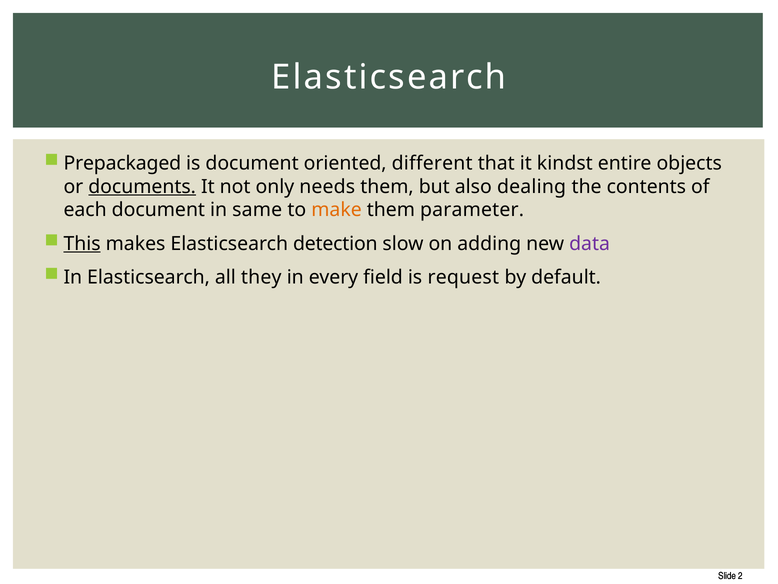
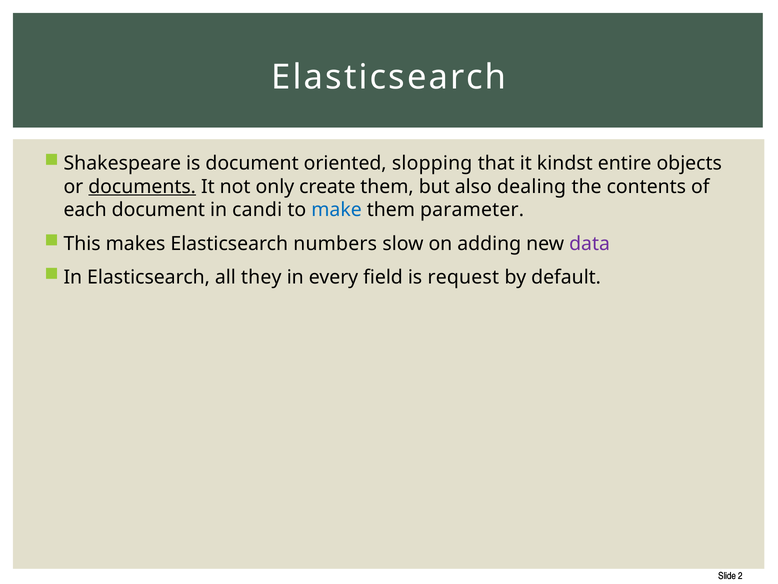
Prepackaged: Prepackaged -> Shakespeare
different: different -> slopping
needs: needs -> create
same: same -> candi
make colour: orange -> blue
This underline: present -> none
detection: detection -> numbers
